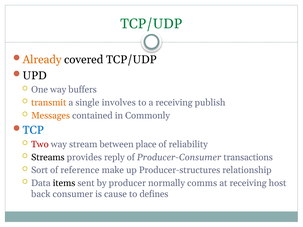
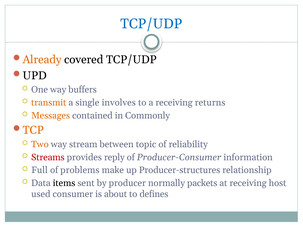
TCP/UDP at (151, 24) colour: green -> blue
publish: publish -> returns
TCP colour: blue -> orange
Two colour: red -> orange
place: place -> topic
Streams colour: black -> red
transactions: transactions -> information
Sort: Sort -> Full
reference: reference -> problems
comms: comms -> packets
back: back -> used
cause: cause -> about
